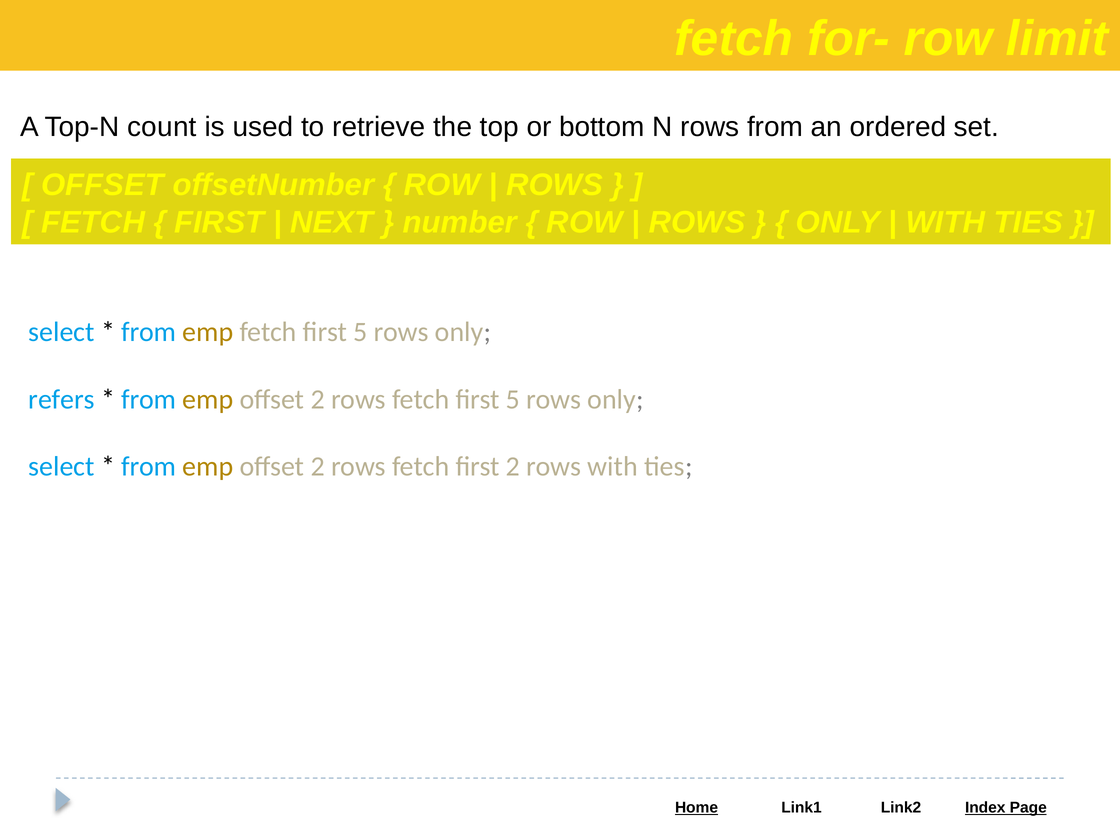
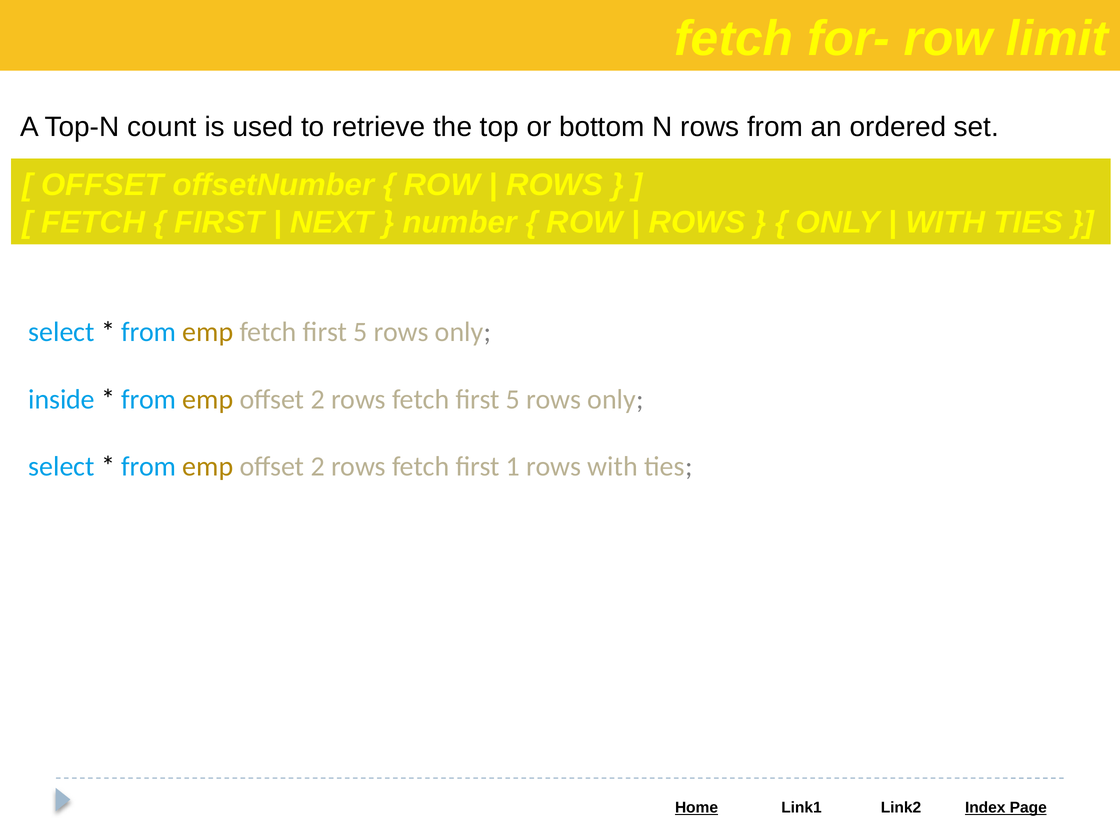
refers: refers -> inside
first 2: 2 -> 1
